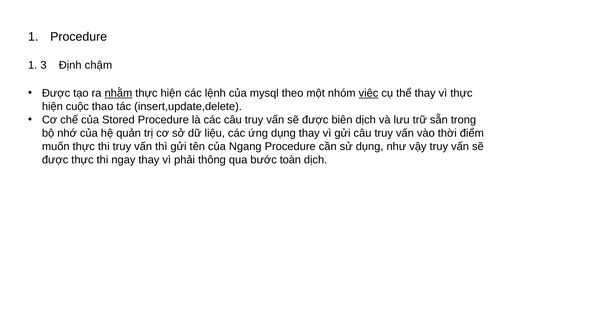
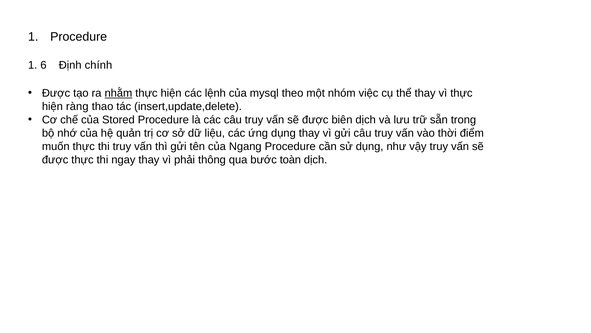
3: 3 -> 6
chậm: chậm -> chính
việc underline: present -> none
cuộc: cuộc -> ràng
